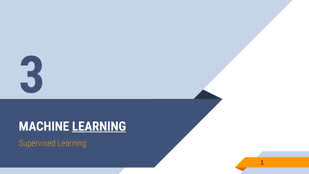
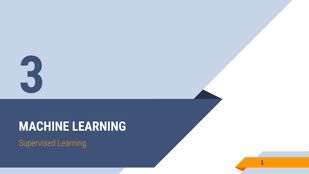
LEARNING at (99, 126) underline: present -> none
